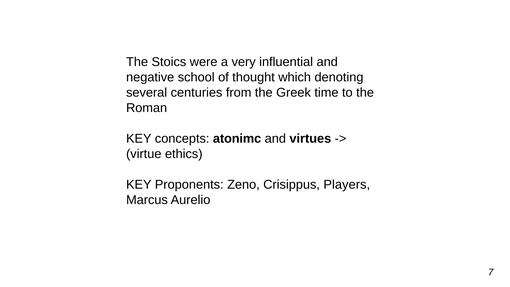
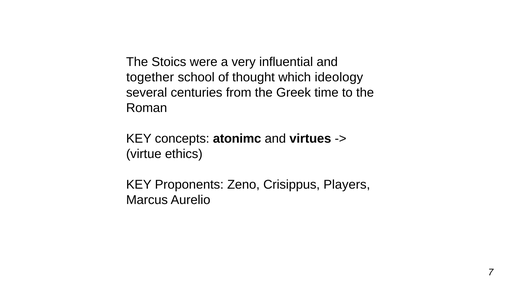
negative: negative -> together
denoting: denoting -> ideology
